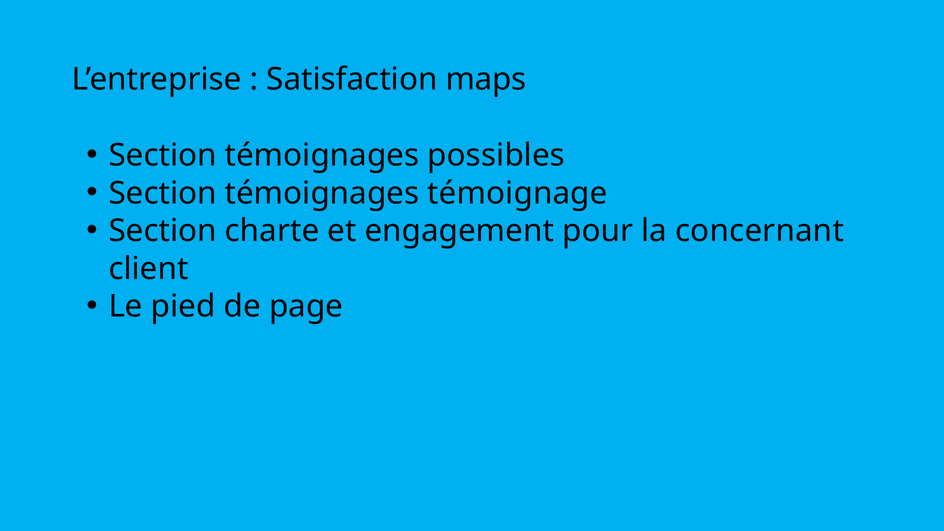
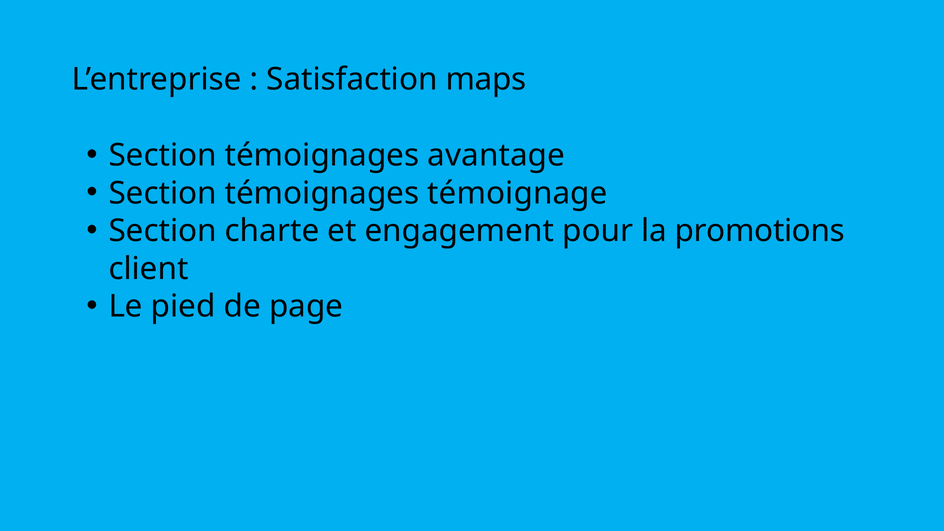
possibles: possibles -> avantage
concernant: concernant -> promotions
